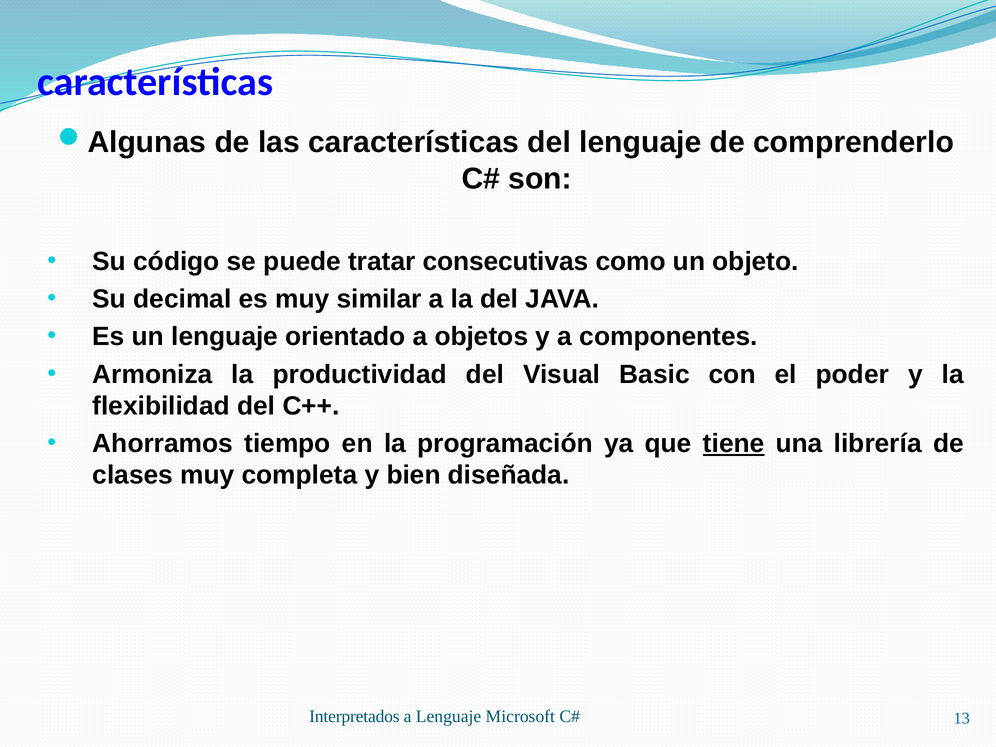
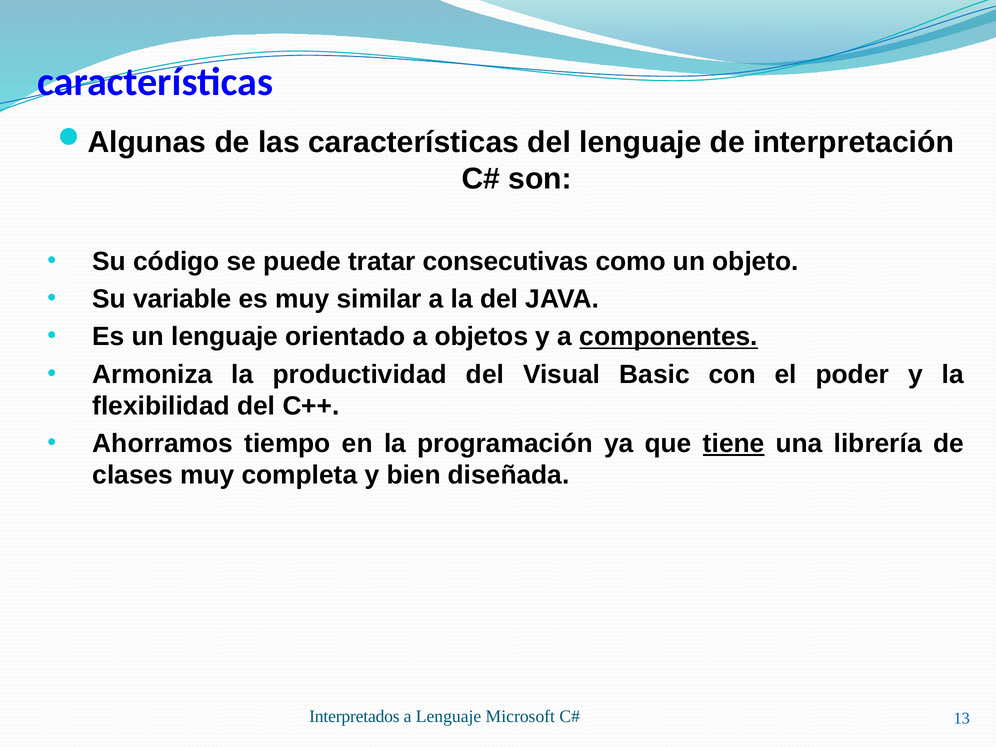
comprenderlo: comprenderlo -> interpretación
decimal: decimal -> variable
componentes underline: none -> present
